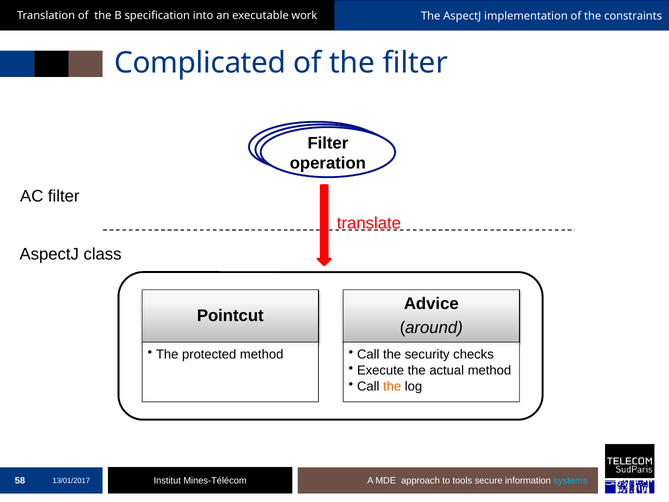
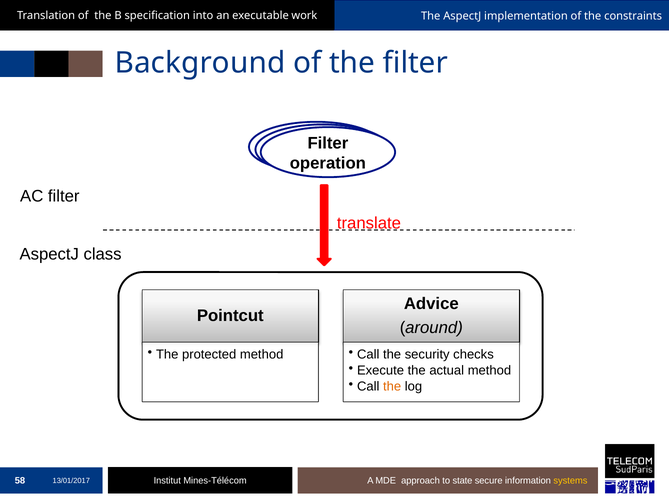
Complicated: Complicated -> Background
tools: tools -> state
systems colour: light blue -> yellow
